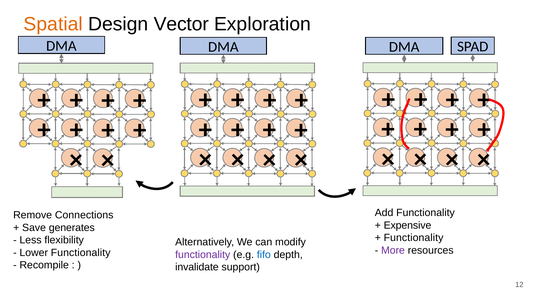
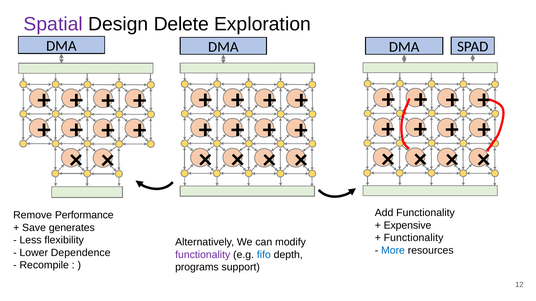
Spatial colour: orange -> purple
Vector: Vector -> Delete
Connections: Connections -> Performance
More colour: purple -> blue
Lower Functionality: Functionality -> Dependence
invalidate: invalidate -> programs
